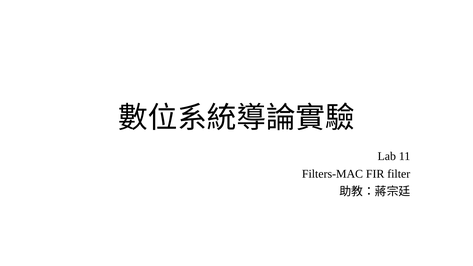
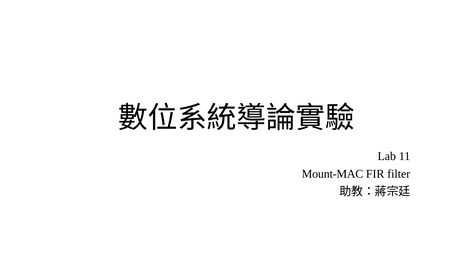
Filters-MAC: Filters-MAC -> Mount-MAC
